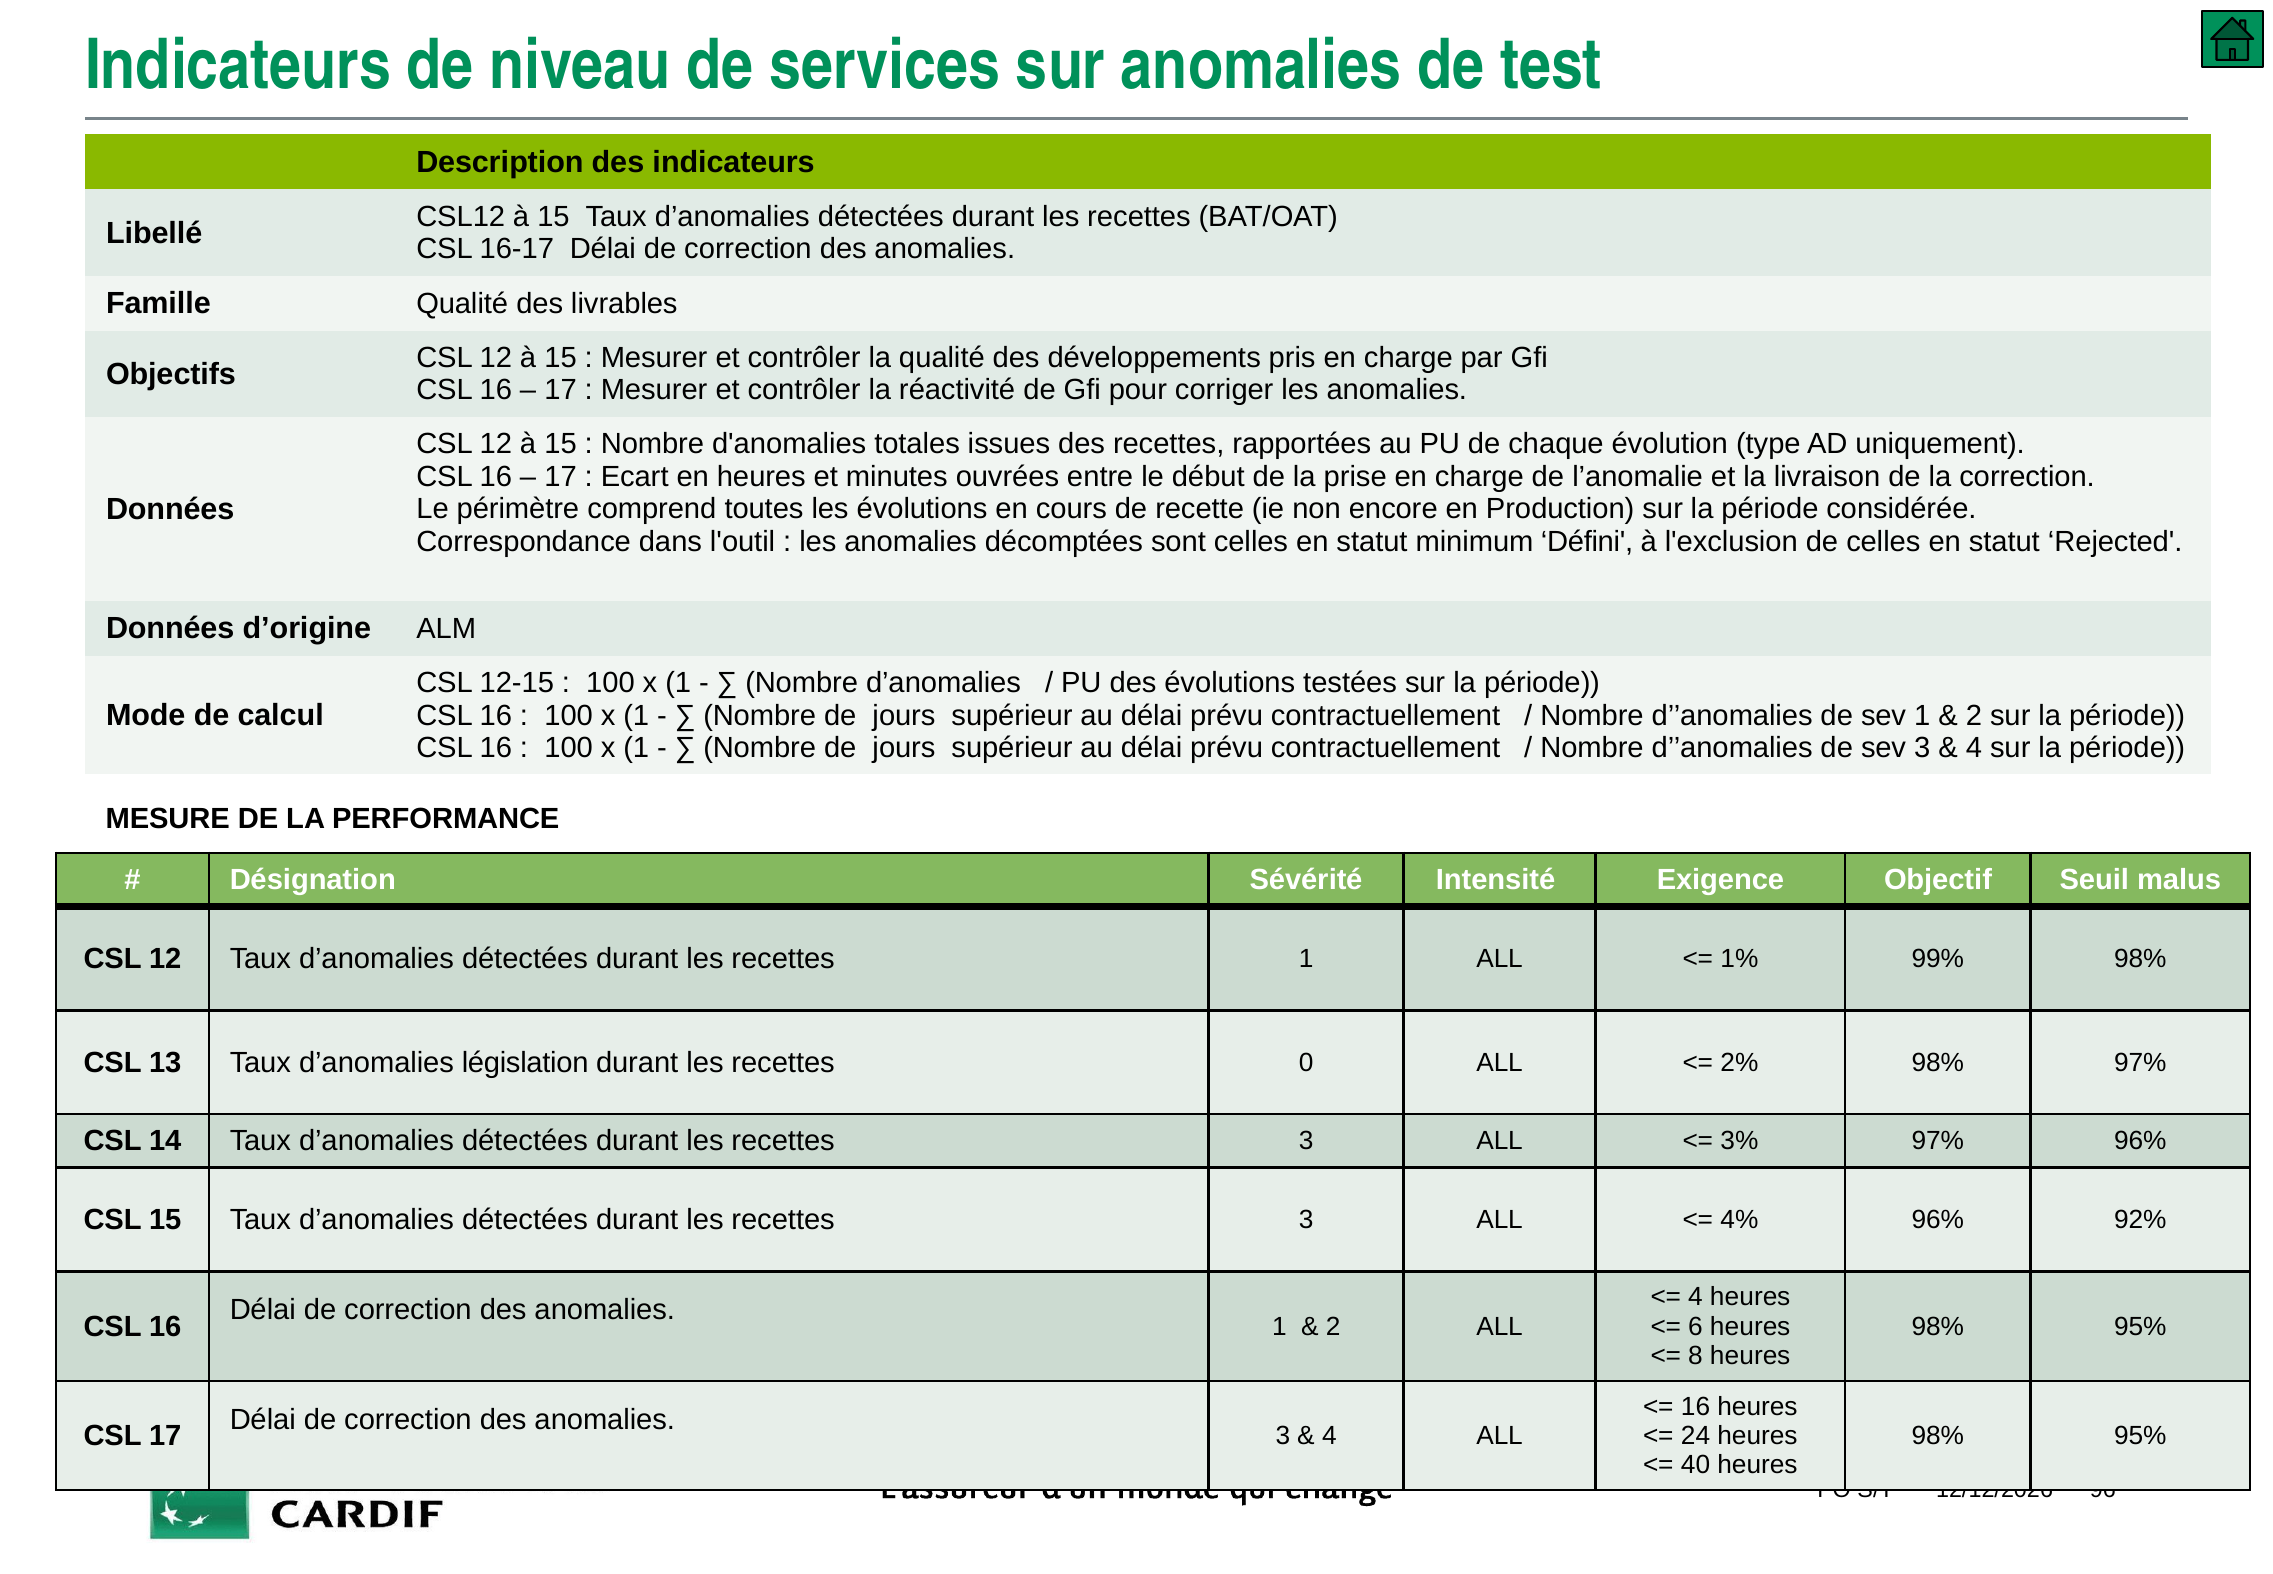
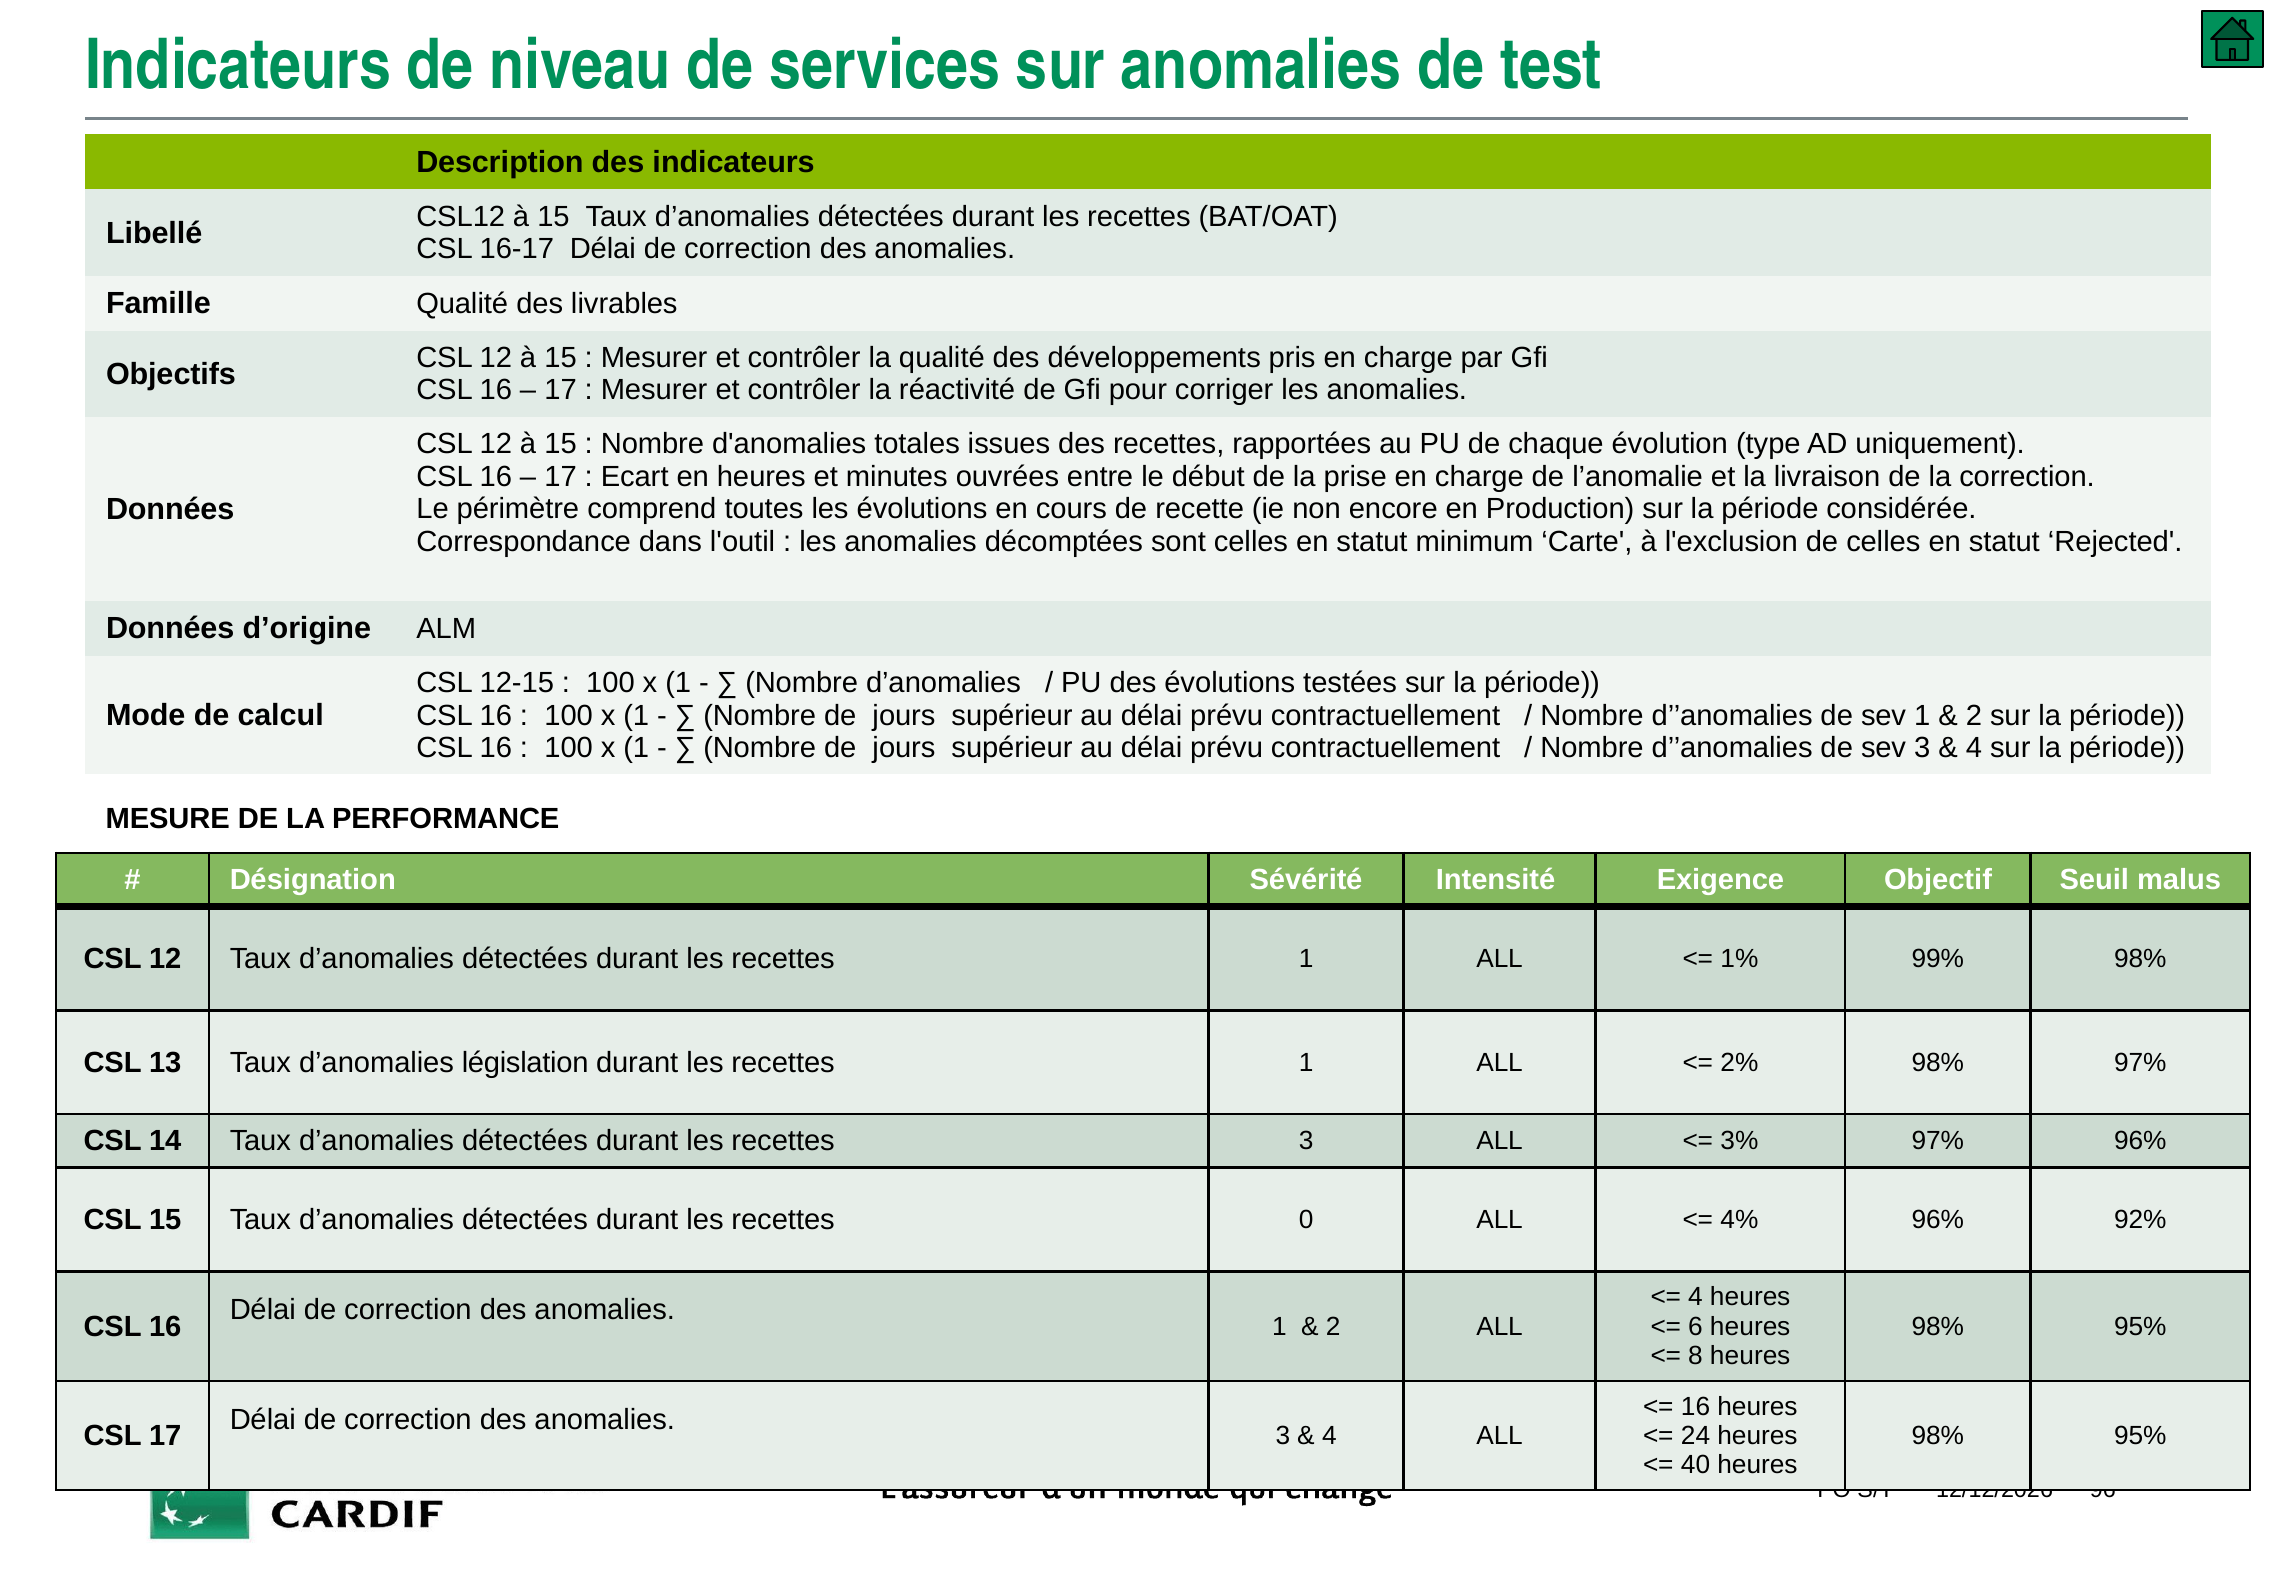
Défini: Défini -> Carte
0 at (1306, 1062): 0 -> 1
3 at (1306, 1220): 3 -> 0
